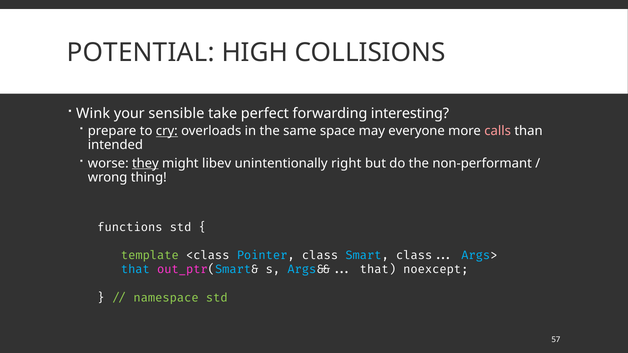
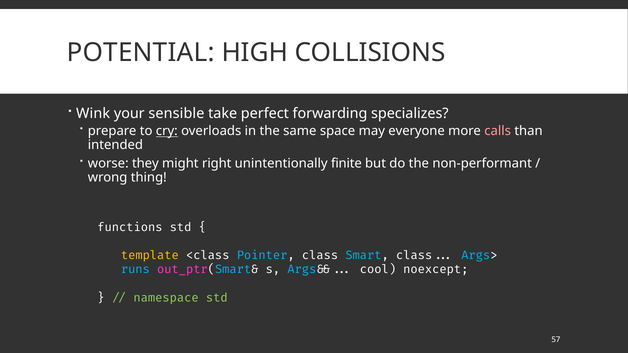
interesting: interesting -> specializes
they underline: present -> none
libev: libev -> right
right: right -> finite
template colour: light green -> yellow
that at (135, 270): that -> runs
Args&& that: that -> cool
